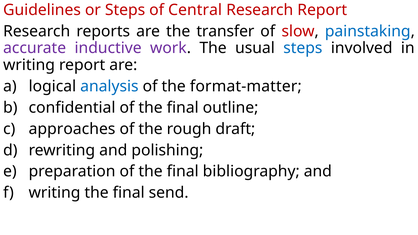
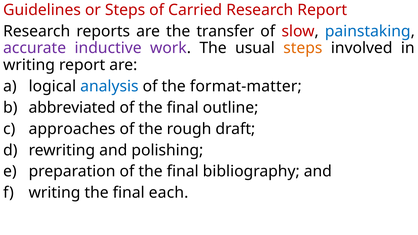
Central: Central -> Carried
steps at (303, 48) colour: blue -> orange
confidential: confidential -> abbreviated
send: send -> each
